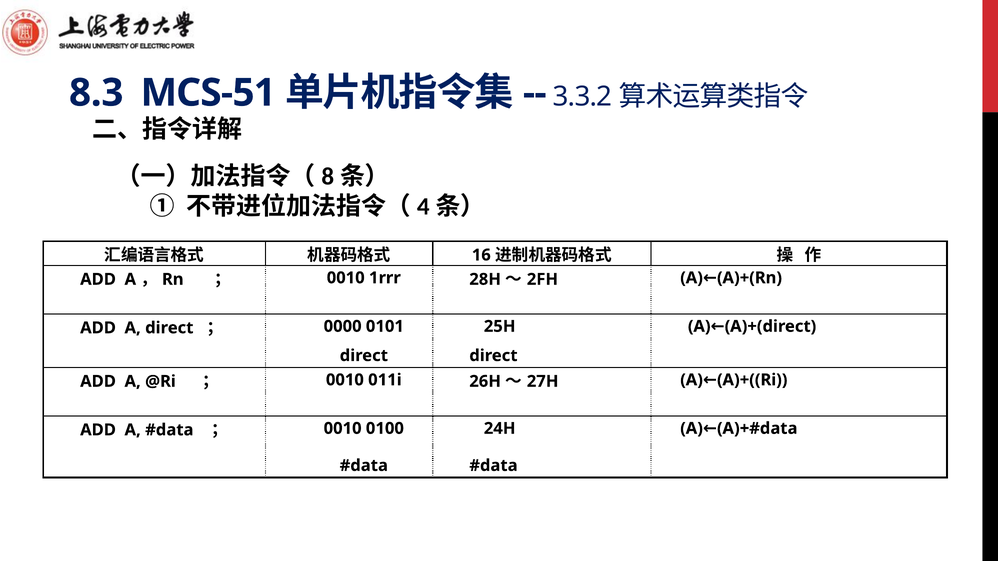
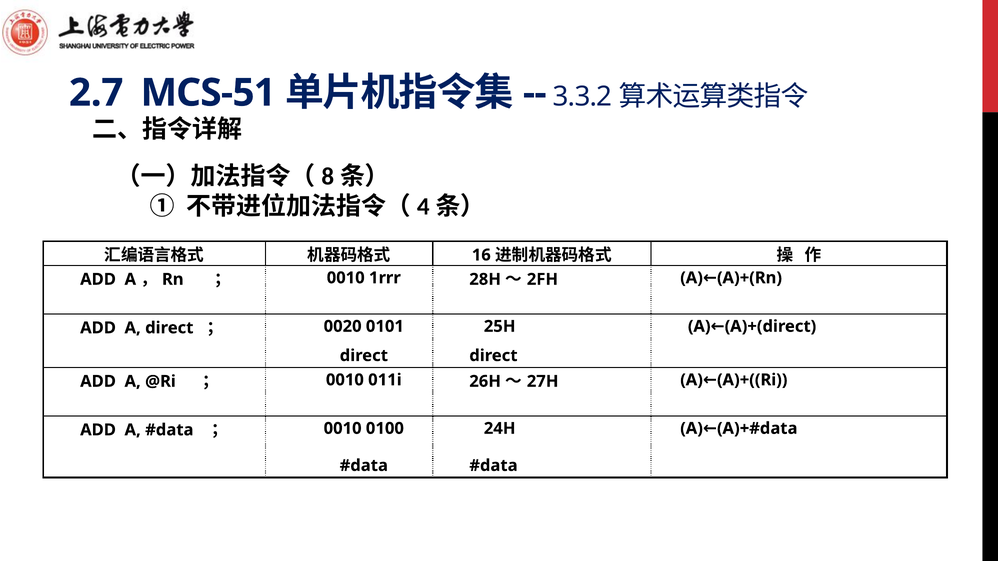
8.3: 8.3 -> 2.7
0000: 0000 -> 0020
